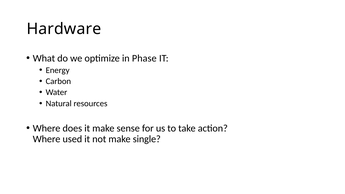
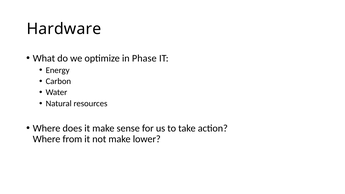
used: used -> from
single: single -> lower
